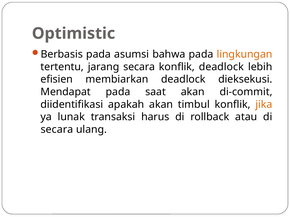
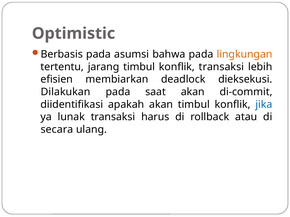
jarang secara: secara -> timbul
konflik deadlock: deadlock -> transaksi
Mendapat: Mendapat -> Dilakukan
jika colour: orange -> blue
